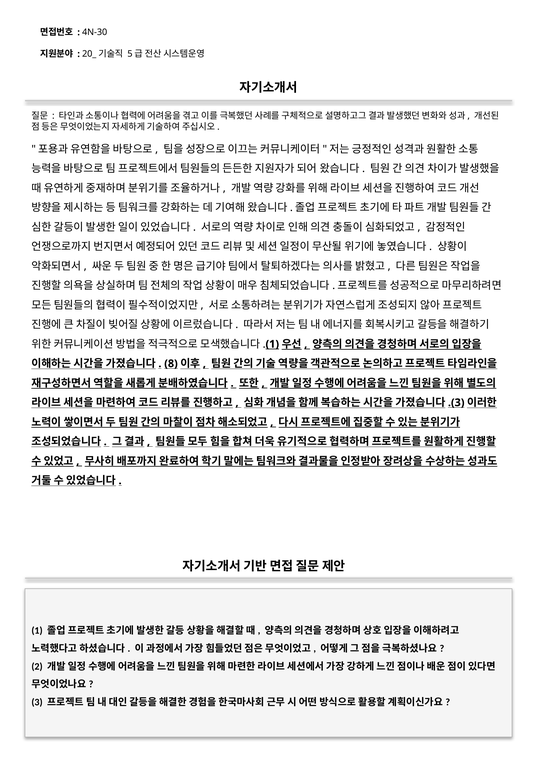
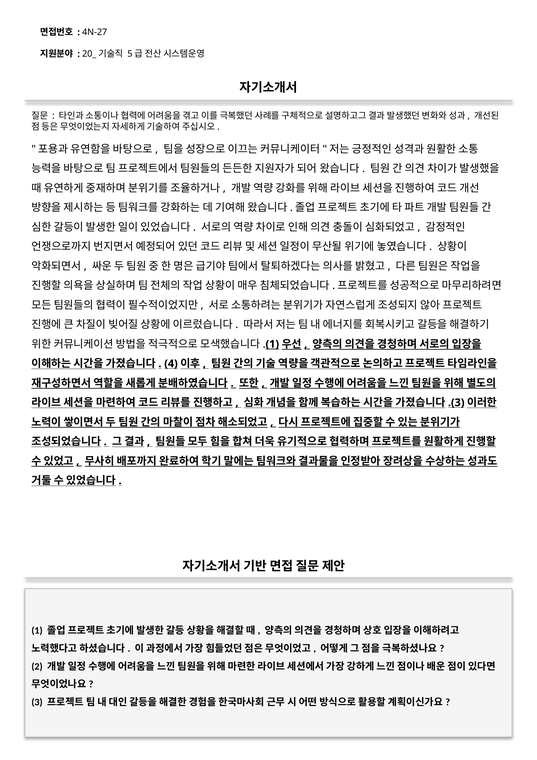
4N-30: 4N-30 -> 4N-27
8: 8 -> 4
